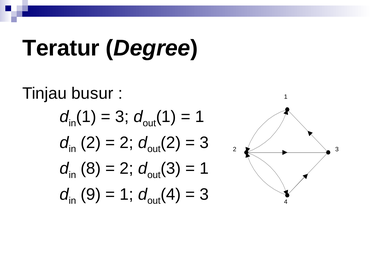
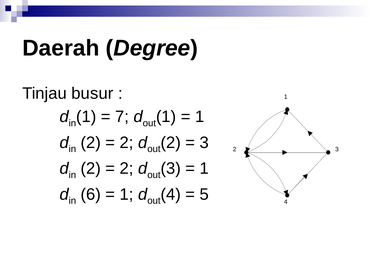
Teratur: Teratur -> Daerah
3 at (122, 117): 3 -> 7
8 at (91, 168): 8 -> 2
9: 9 -> 6
3 at (204, 194): 3 -> 5
